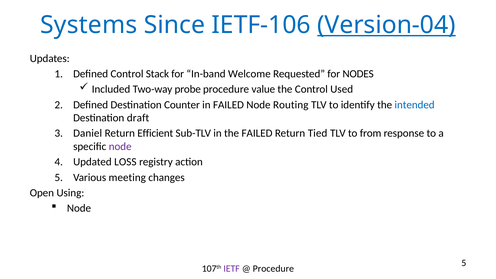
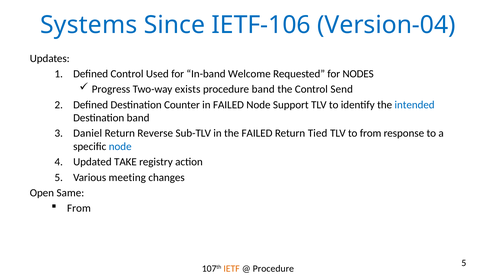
Version-04 underline: present -> none
Stack: Stack -> Used
Included: Included -> Progress
probe: probe -> exists
procedure value: value -> band
Used: Used -> Send
Routing: Routing -> Support
Destination draft: draft -> band
Efficient: Efficient -> Reverse
node at (120, 147) colour: purple -> blue
LOSS: LOSS -> TAKE
Using: Using -> Same
Node at (79, 208): Node -> From
IETF colour: purple -> orange
